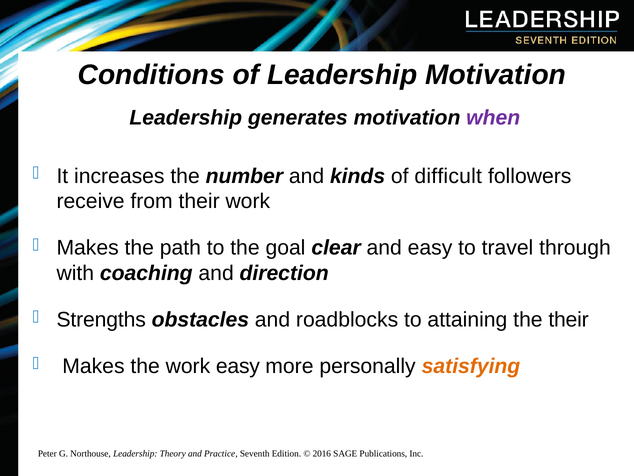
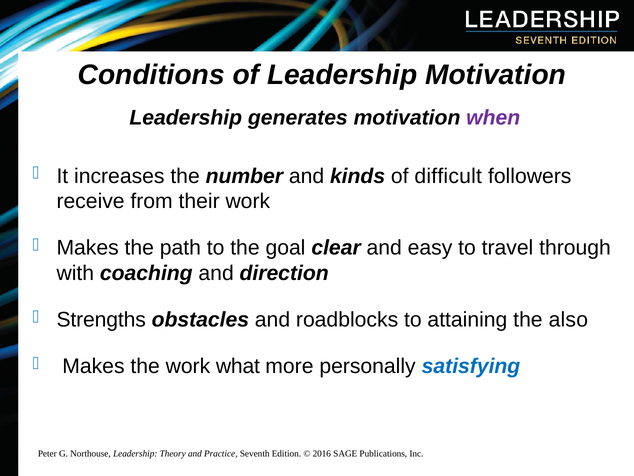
the their: their -> also
work easy: easy -> what
satisfying colour: orange -> blue
